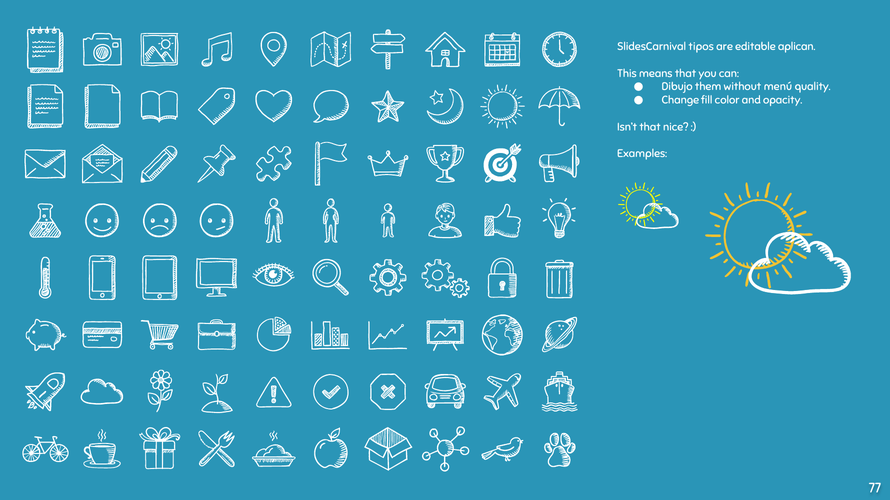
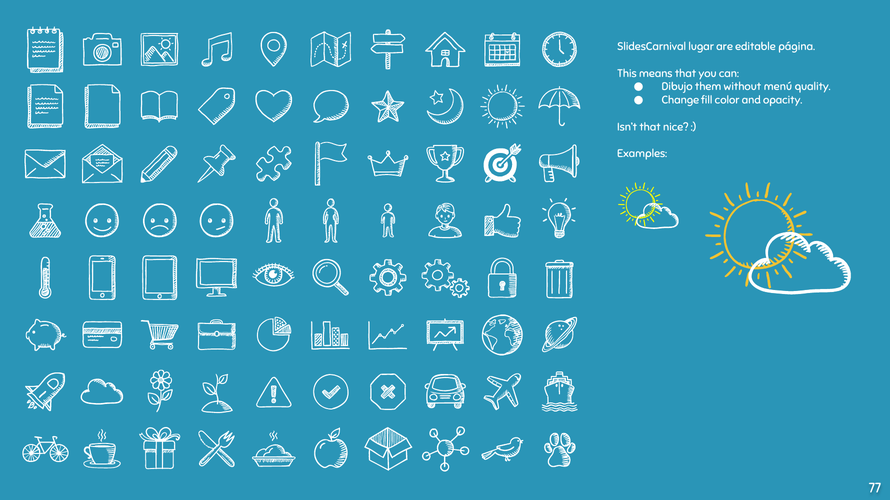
tipos: tipos -> lugar
aplican: aplican -> página
